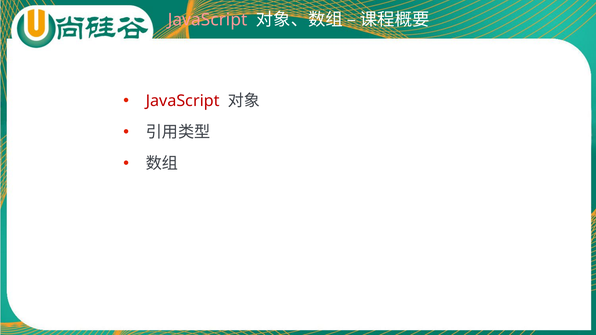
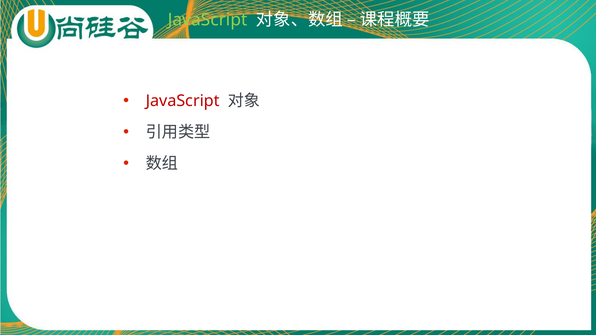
JavaScript at (208, 20) colour: pink -> light green
